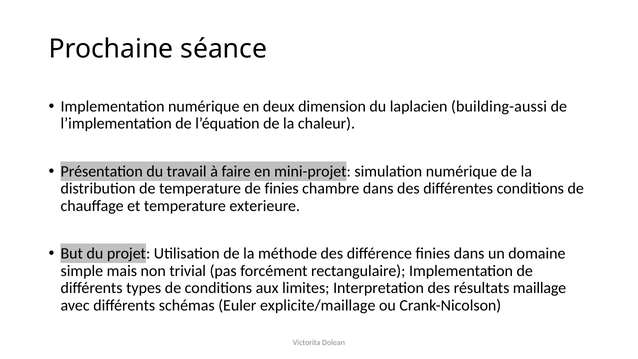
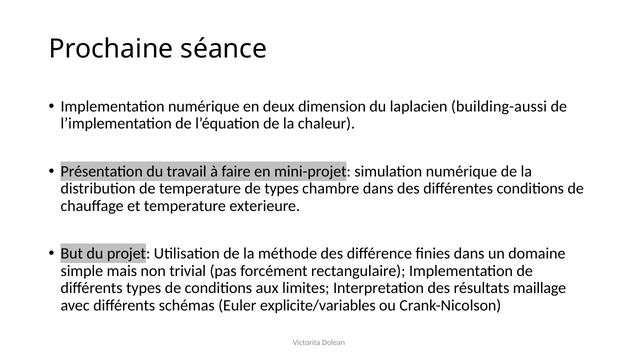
de finies: finies -> types
explicite/maillage: explicite/maillage -> explicite/variables
